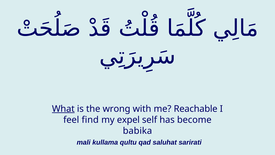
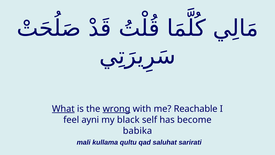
wrong underline: none -> present
find: find -> ayni
expel: expel -> black
